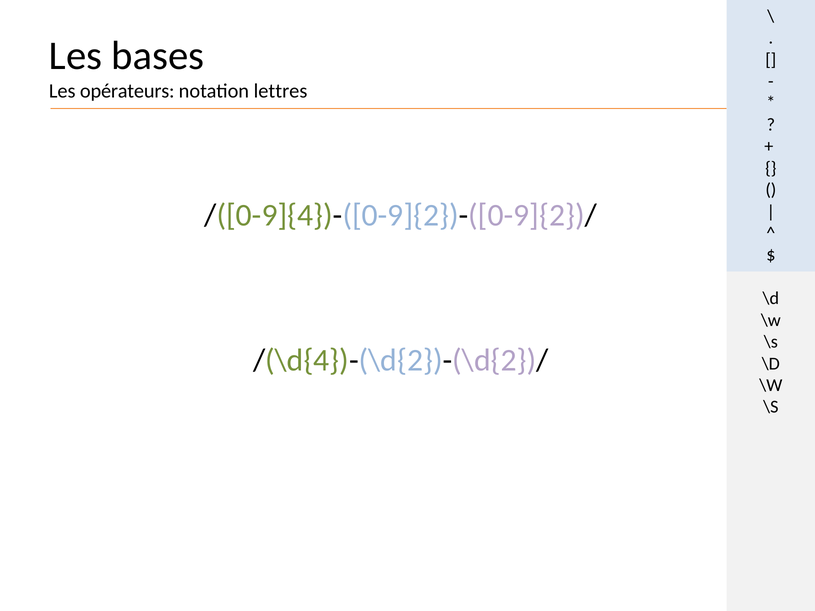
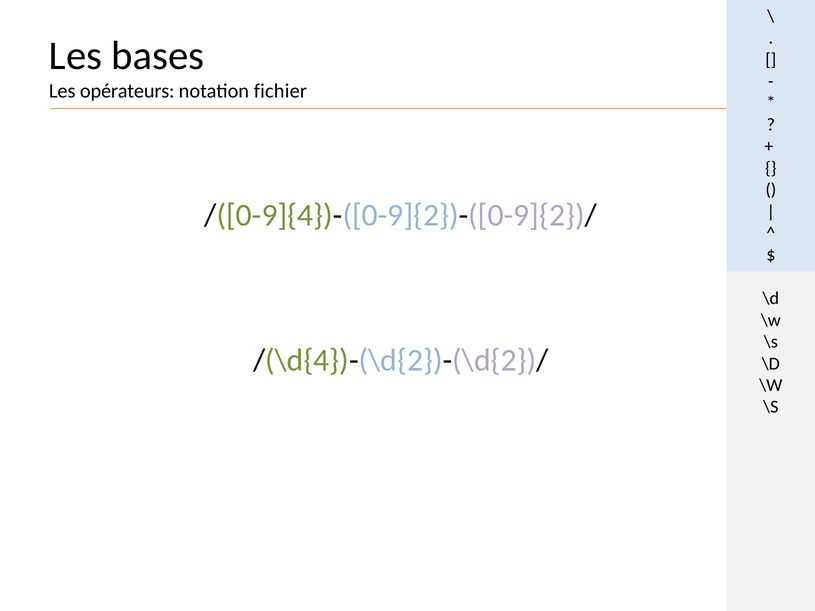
lettres: lettres -> fichier
